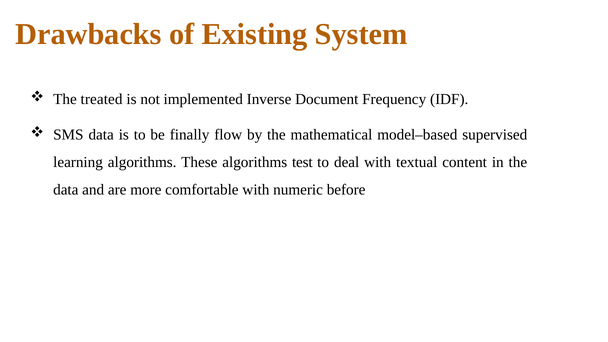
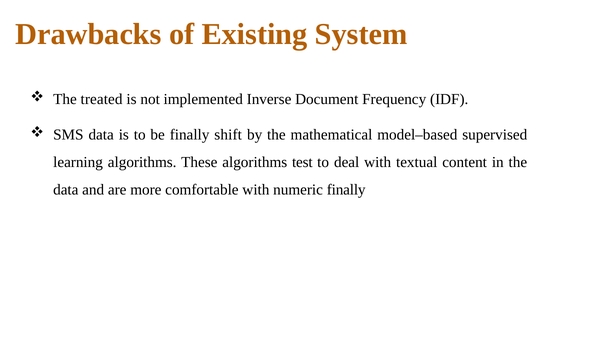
flow: flow -> shift
numeric before: before -> finally
